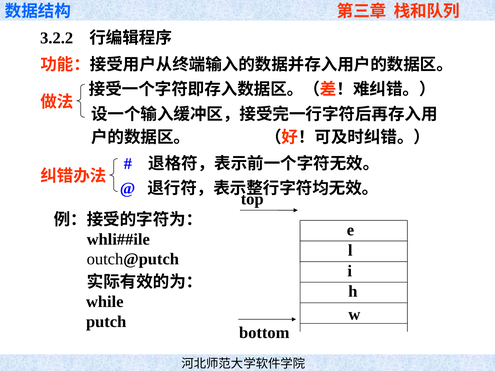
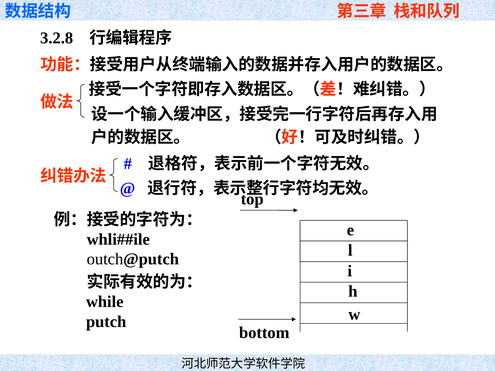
3.2.2: 3.2.2 -> 3.2.8
